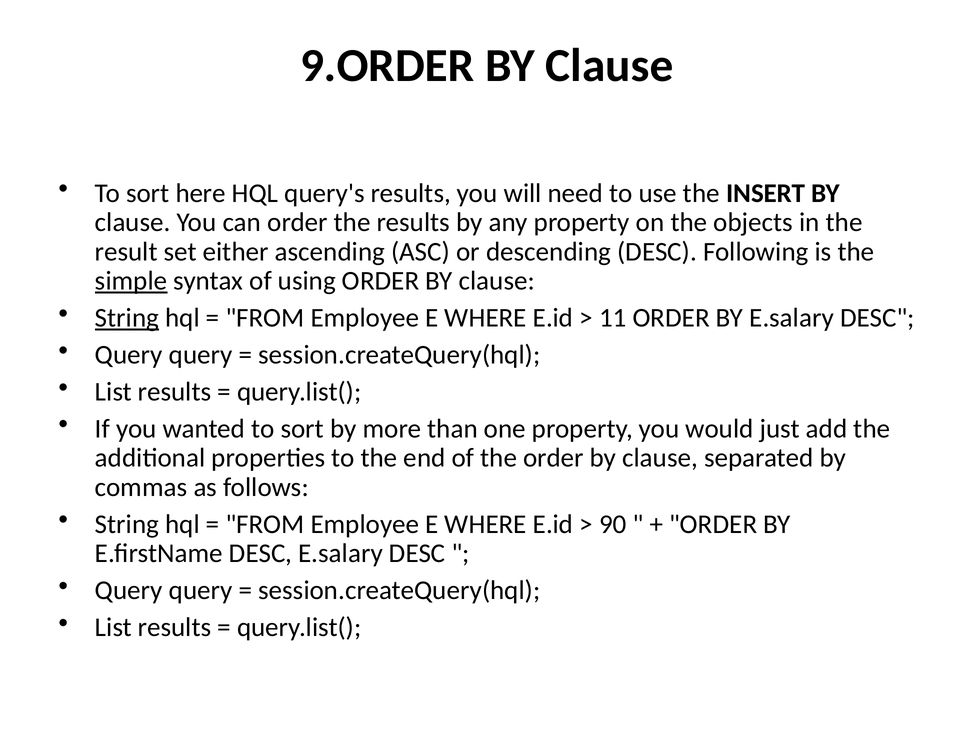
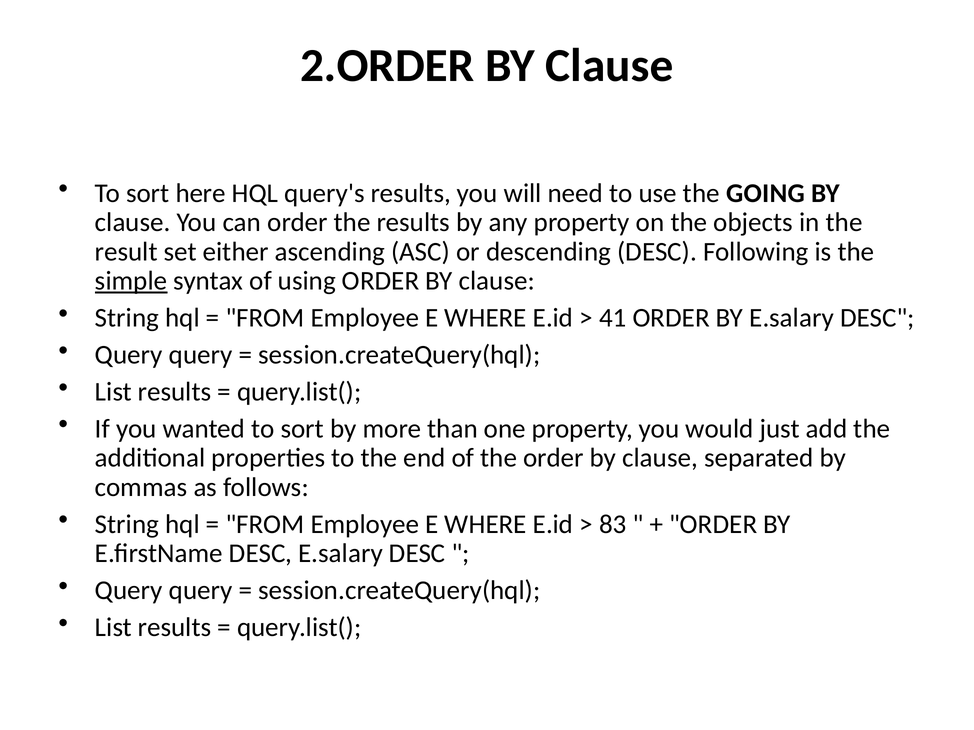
9.ORDER: 9.ORDER -> 2.ORDER
INSERT: INSERT -> GOING
String at (127, 318) underline: present -> none
11: 11 -> 41
90: 90 -> 83
